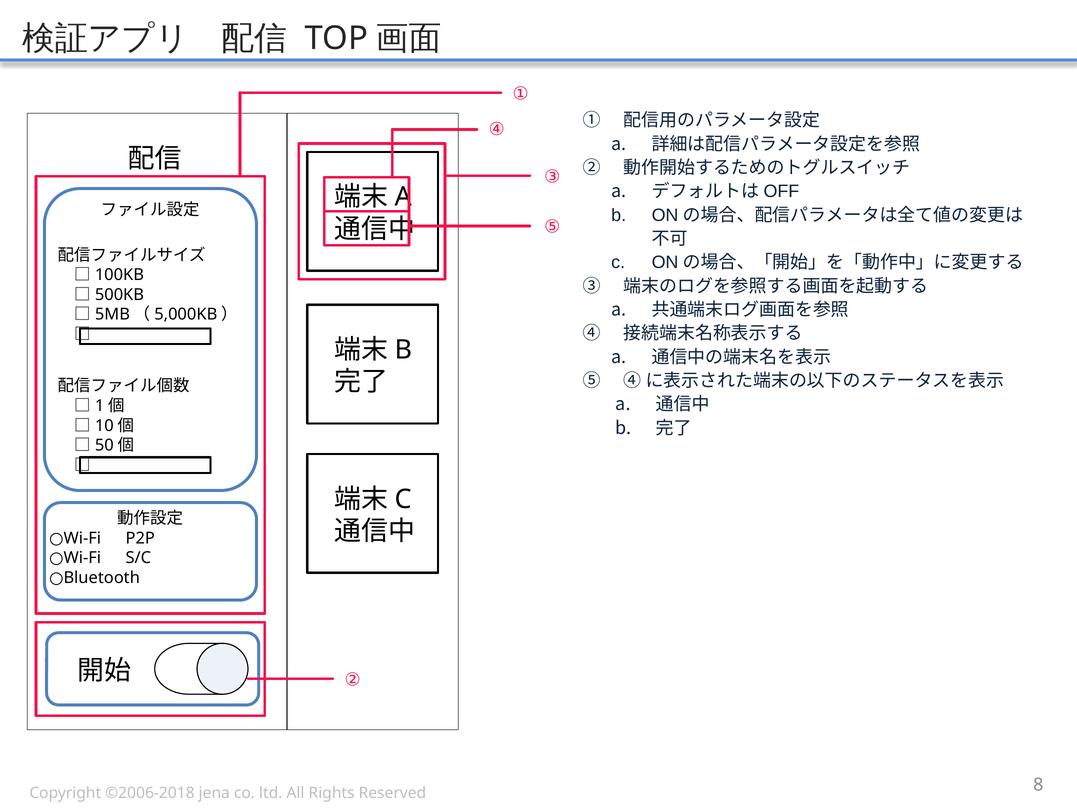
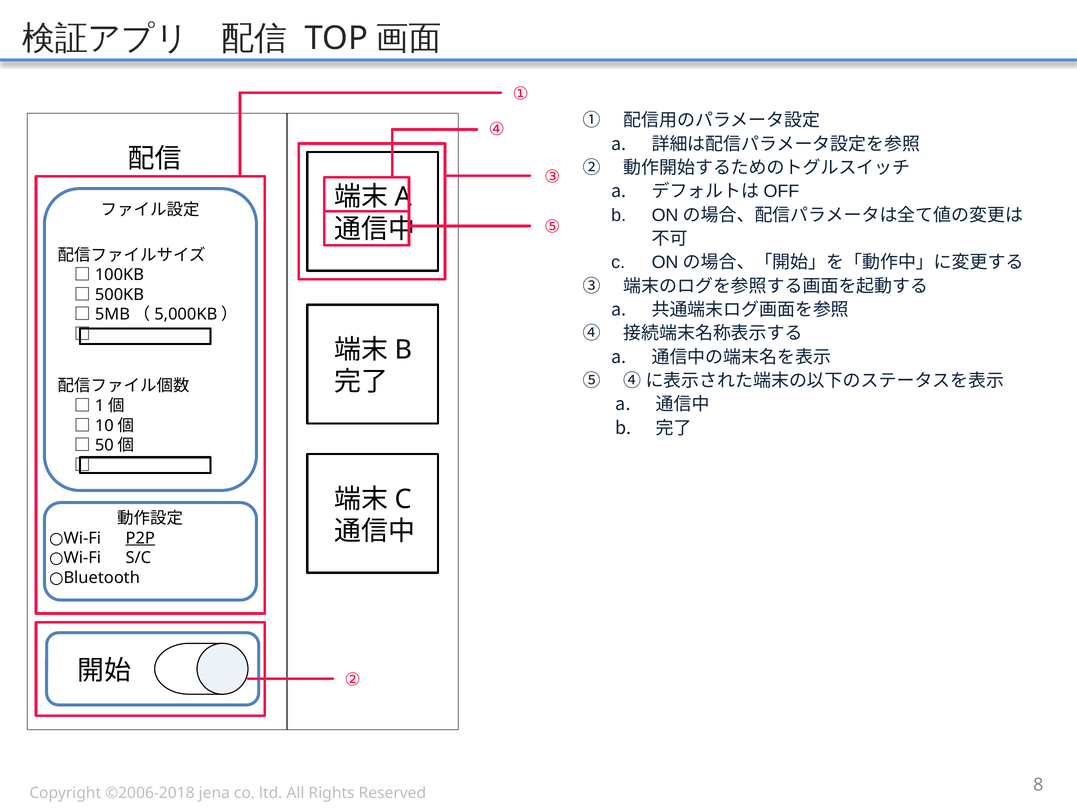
P2P underline: none -> present
